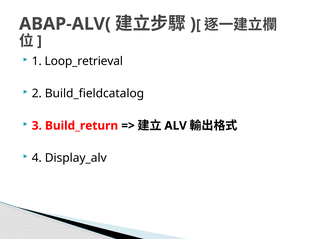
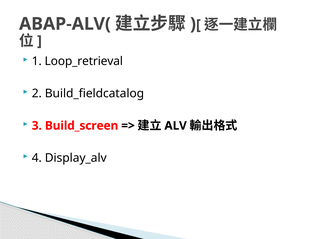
Build_return: Build_return -> Build_screen
